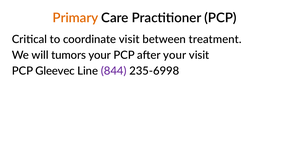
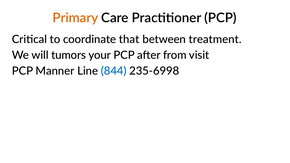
coordinate visit: visit -> that
after your: your -> from
Gleevec: Gleevec -> Manner
844 colour: purple -> blue
